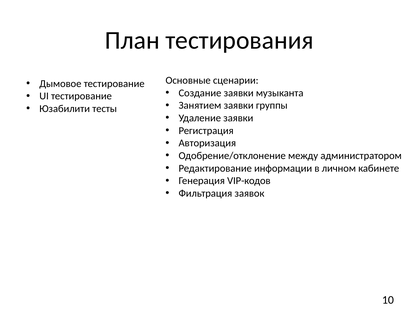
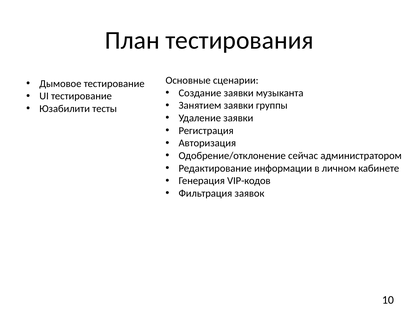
между: между -> сейчас
